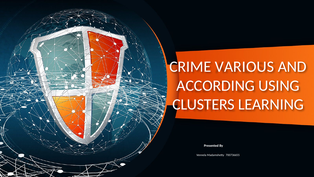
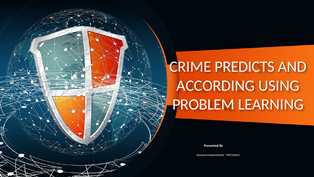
VARIOUS: VARIOUS -> PREDICTS
CLUSTERS: CLUSTERS -> PROBLEM
